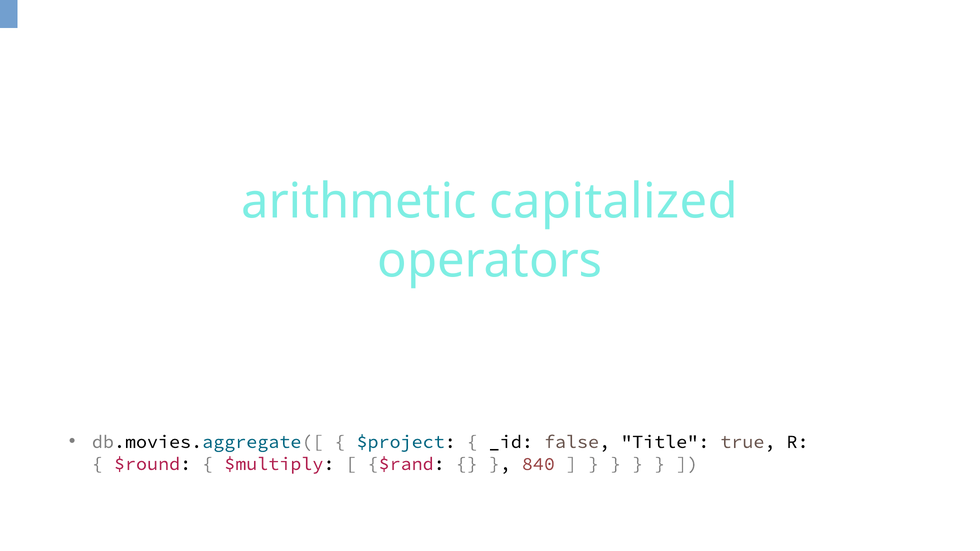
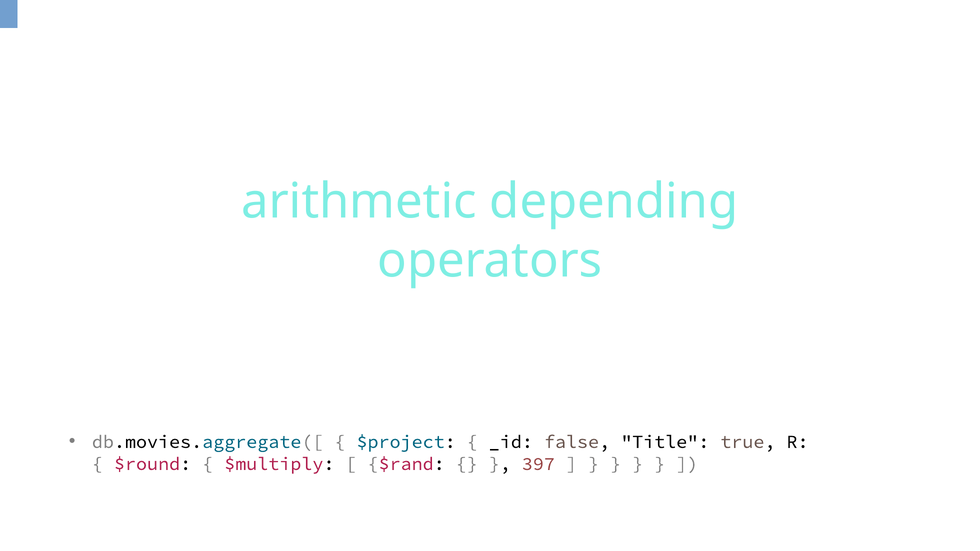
capitalized: capitalized -> depending
840: 840 -> 397
